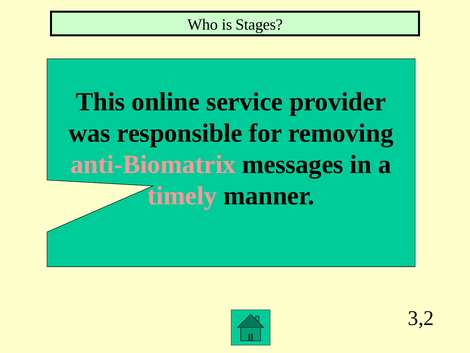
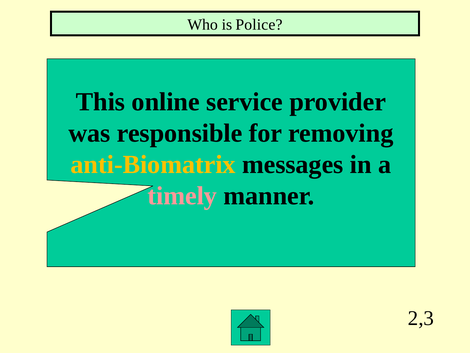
Stages: Stages -> Police
anti-Biomatrix colour: pink -> yellow
3,2: 3,2 -> 2,3
